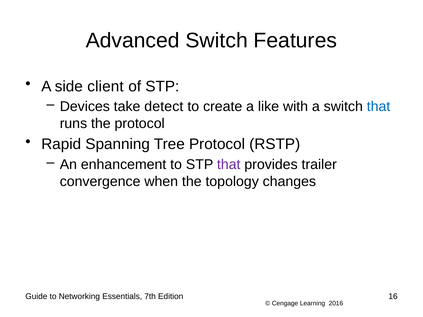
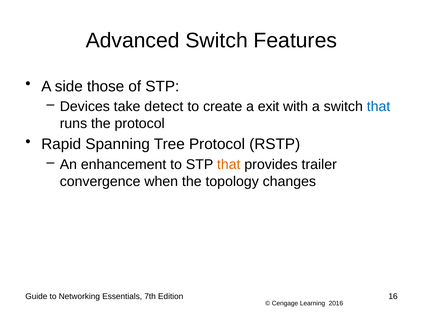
client: client -> those
like: like -> exit
that at (229, 165) colour: purple -> orange
